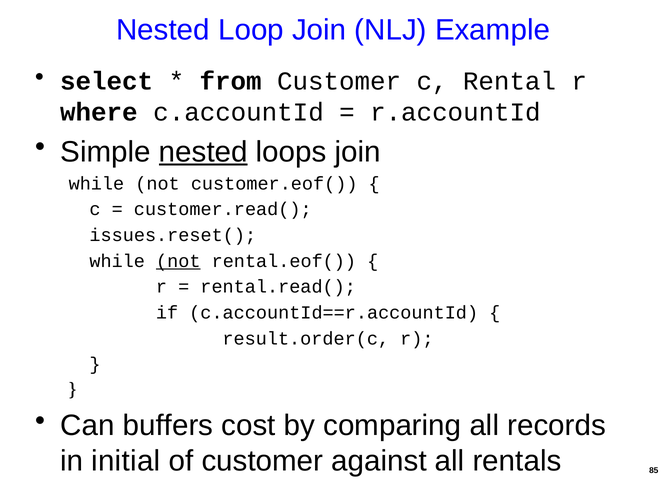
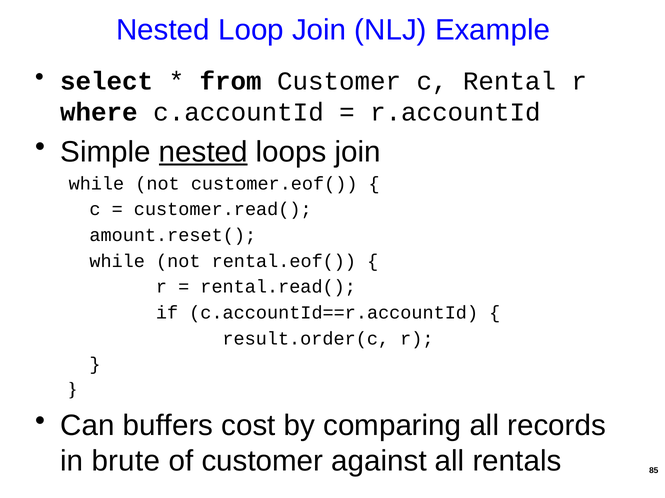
issues.reset(: issues.reset( -> amount.reset(
not at (178, 261) underline: present -> none
initial: initial -> brute
